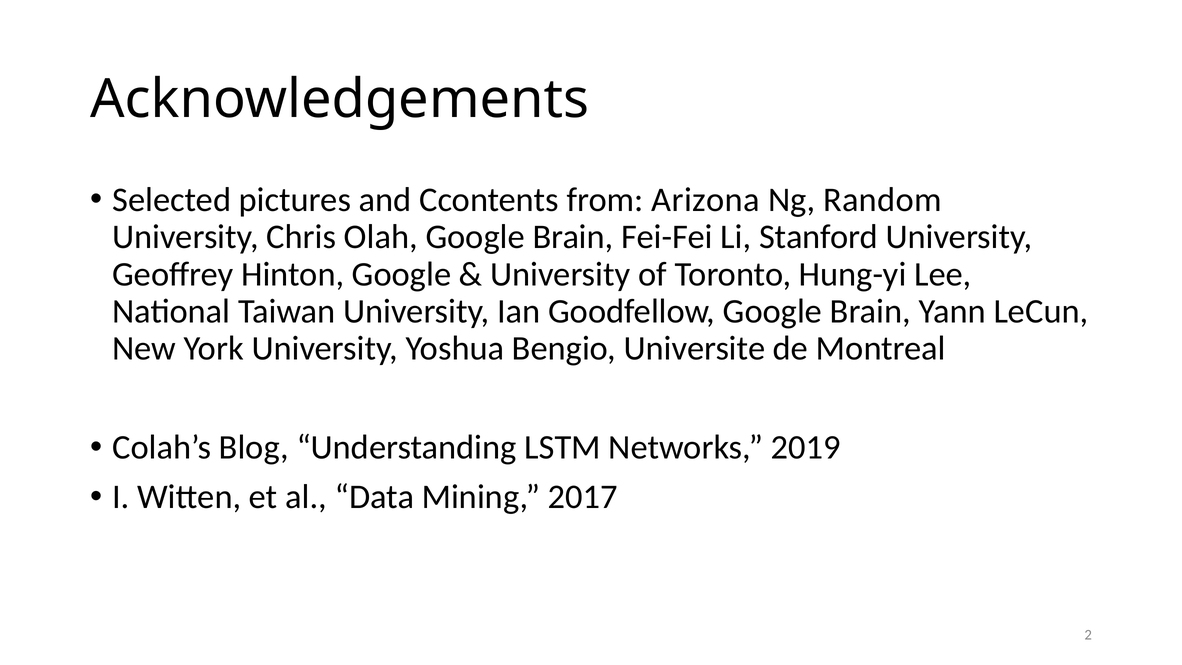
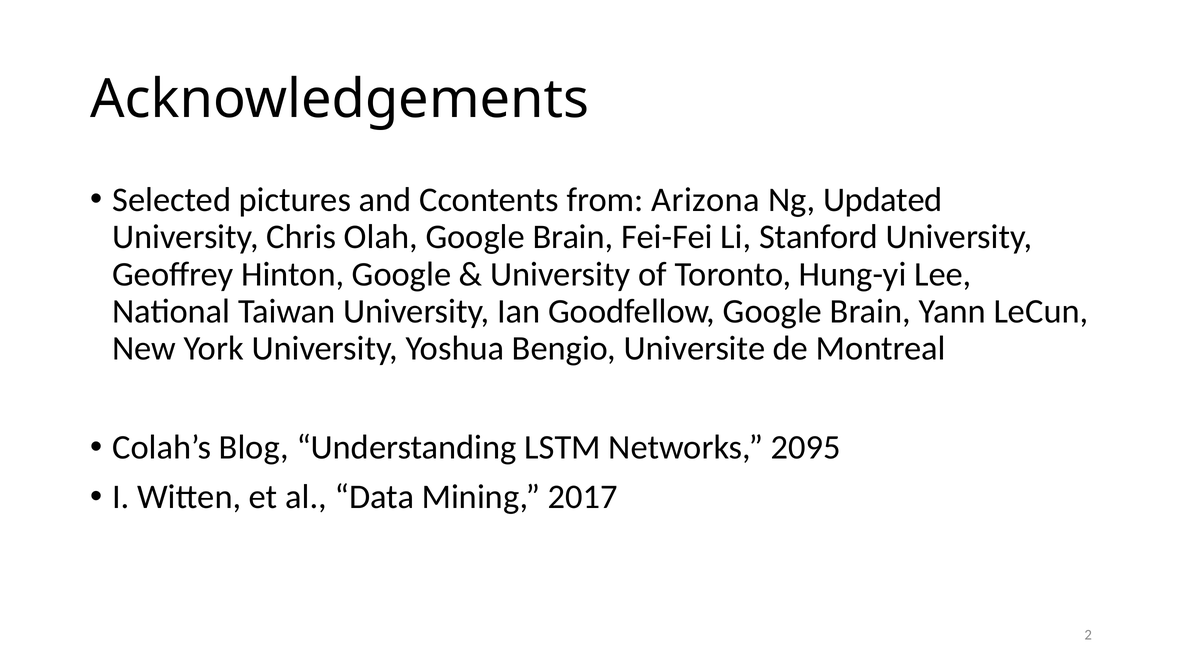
Random: Random -> Updated
2019: 2019 -> 2095
